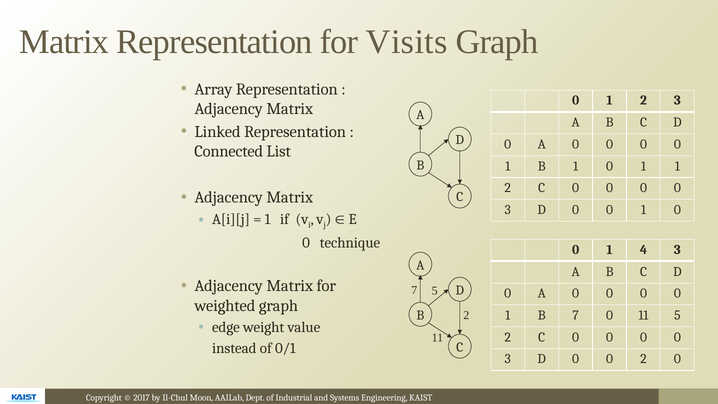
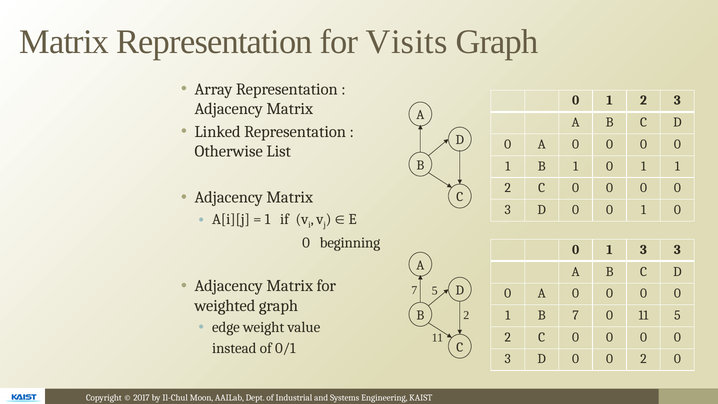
Connected: Connected -> Otherwise
technique: technique -> beginning
1 4: 4 -> 3
